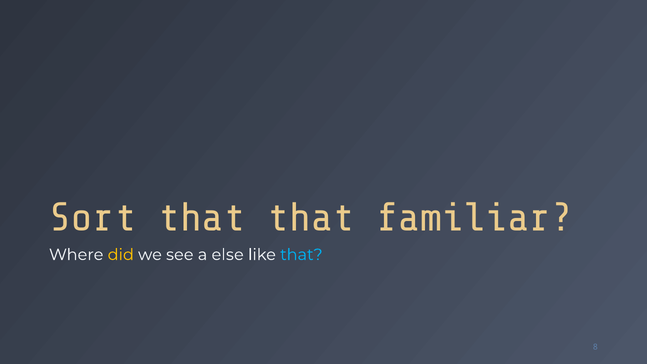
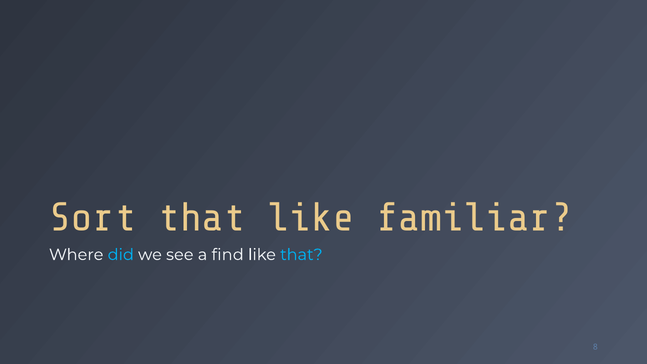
that that: that -> like
did colour: yellow -> light blue
else: else -> find
